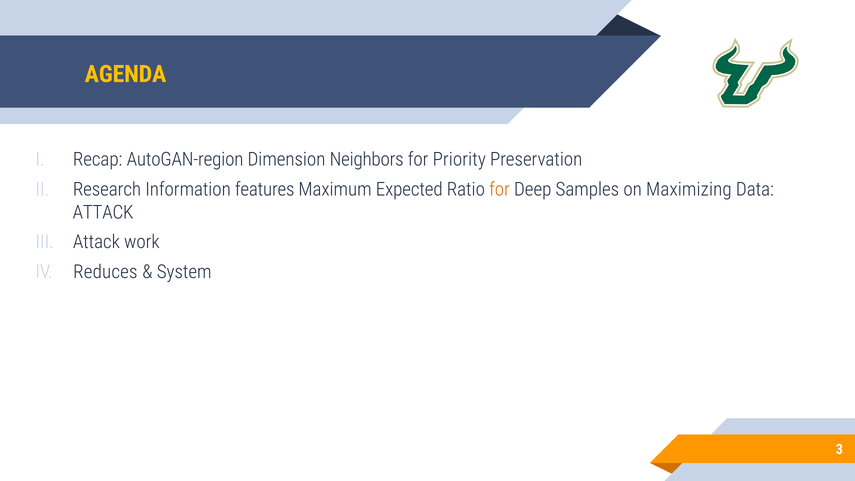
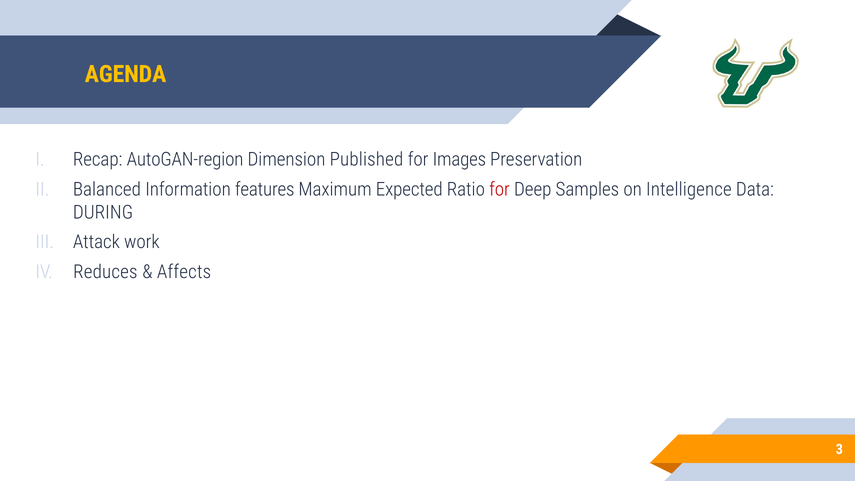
Neighbors: Neighbors -> Published
Priority: Priority -> Images
Research: Research -> Balanced
for at (499, 189) colour: orange -> red
Maximizing: Maximizing -> Intelligence
ATTACK at (103, 212): ATTACK -> DURING
System: System -> Affects
